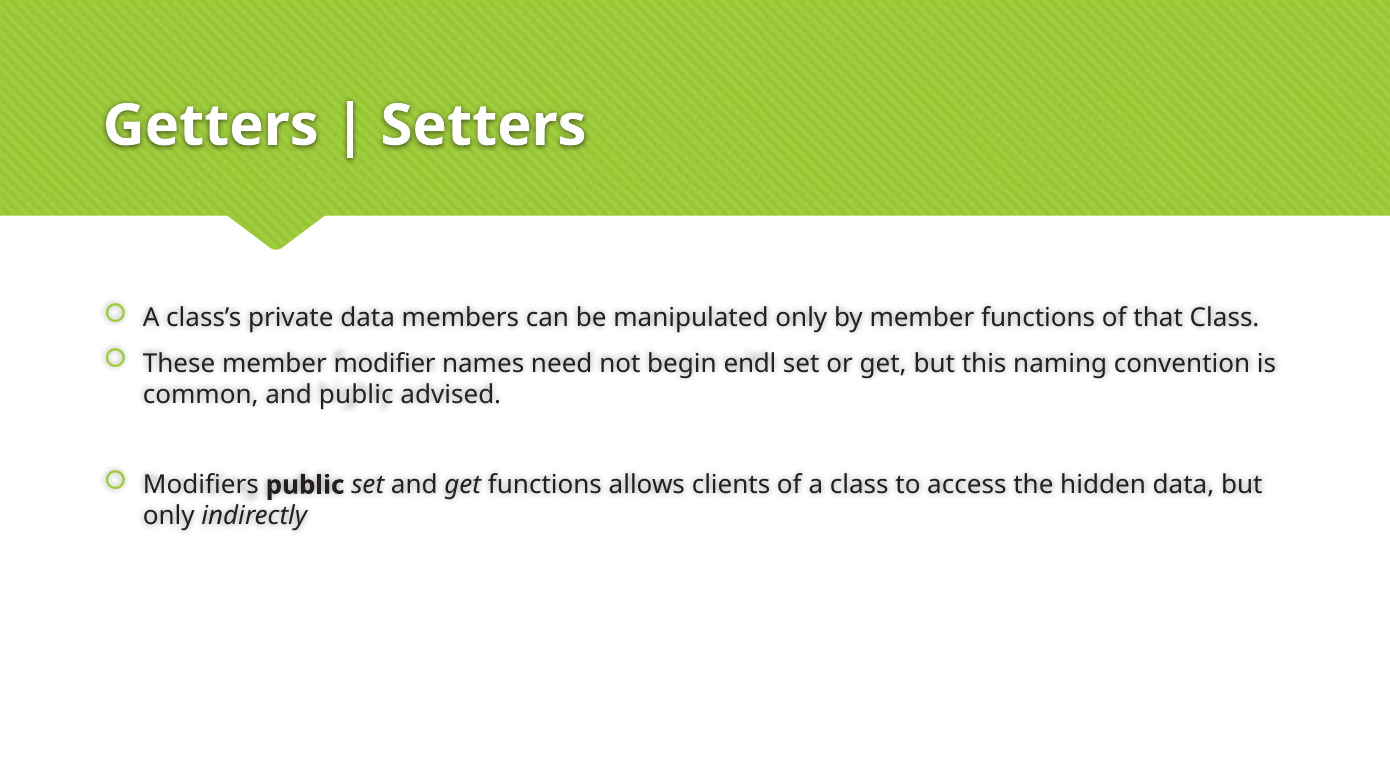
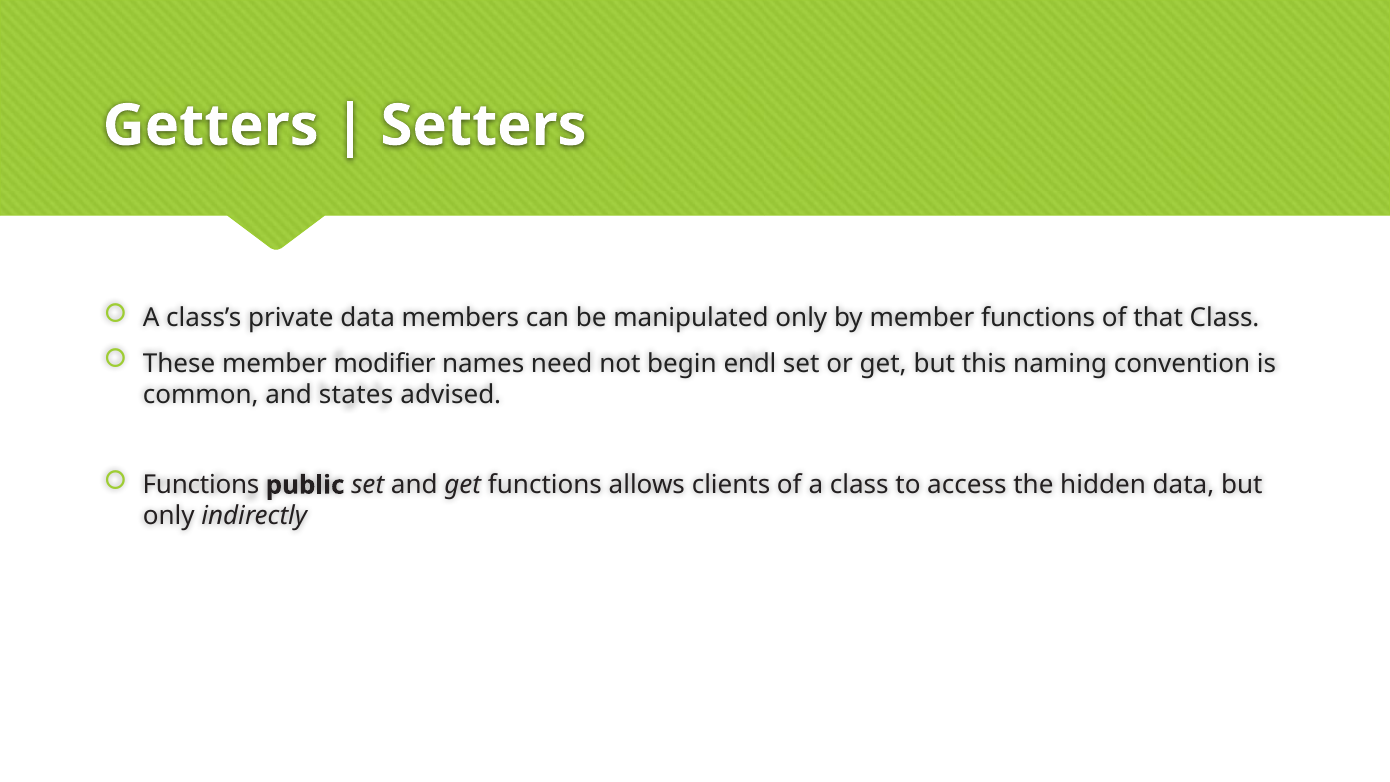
and public: public -> states
Modifiers at (201, 485): Modifiers -> Functions
